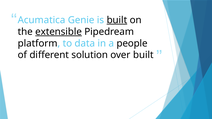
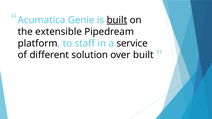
extensible underline: present -> none
data: data -> staff
people: people -> service
